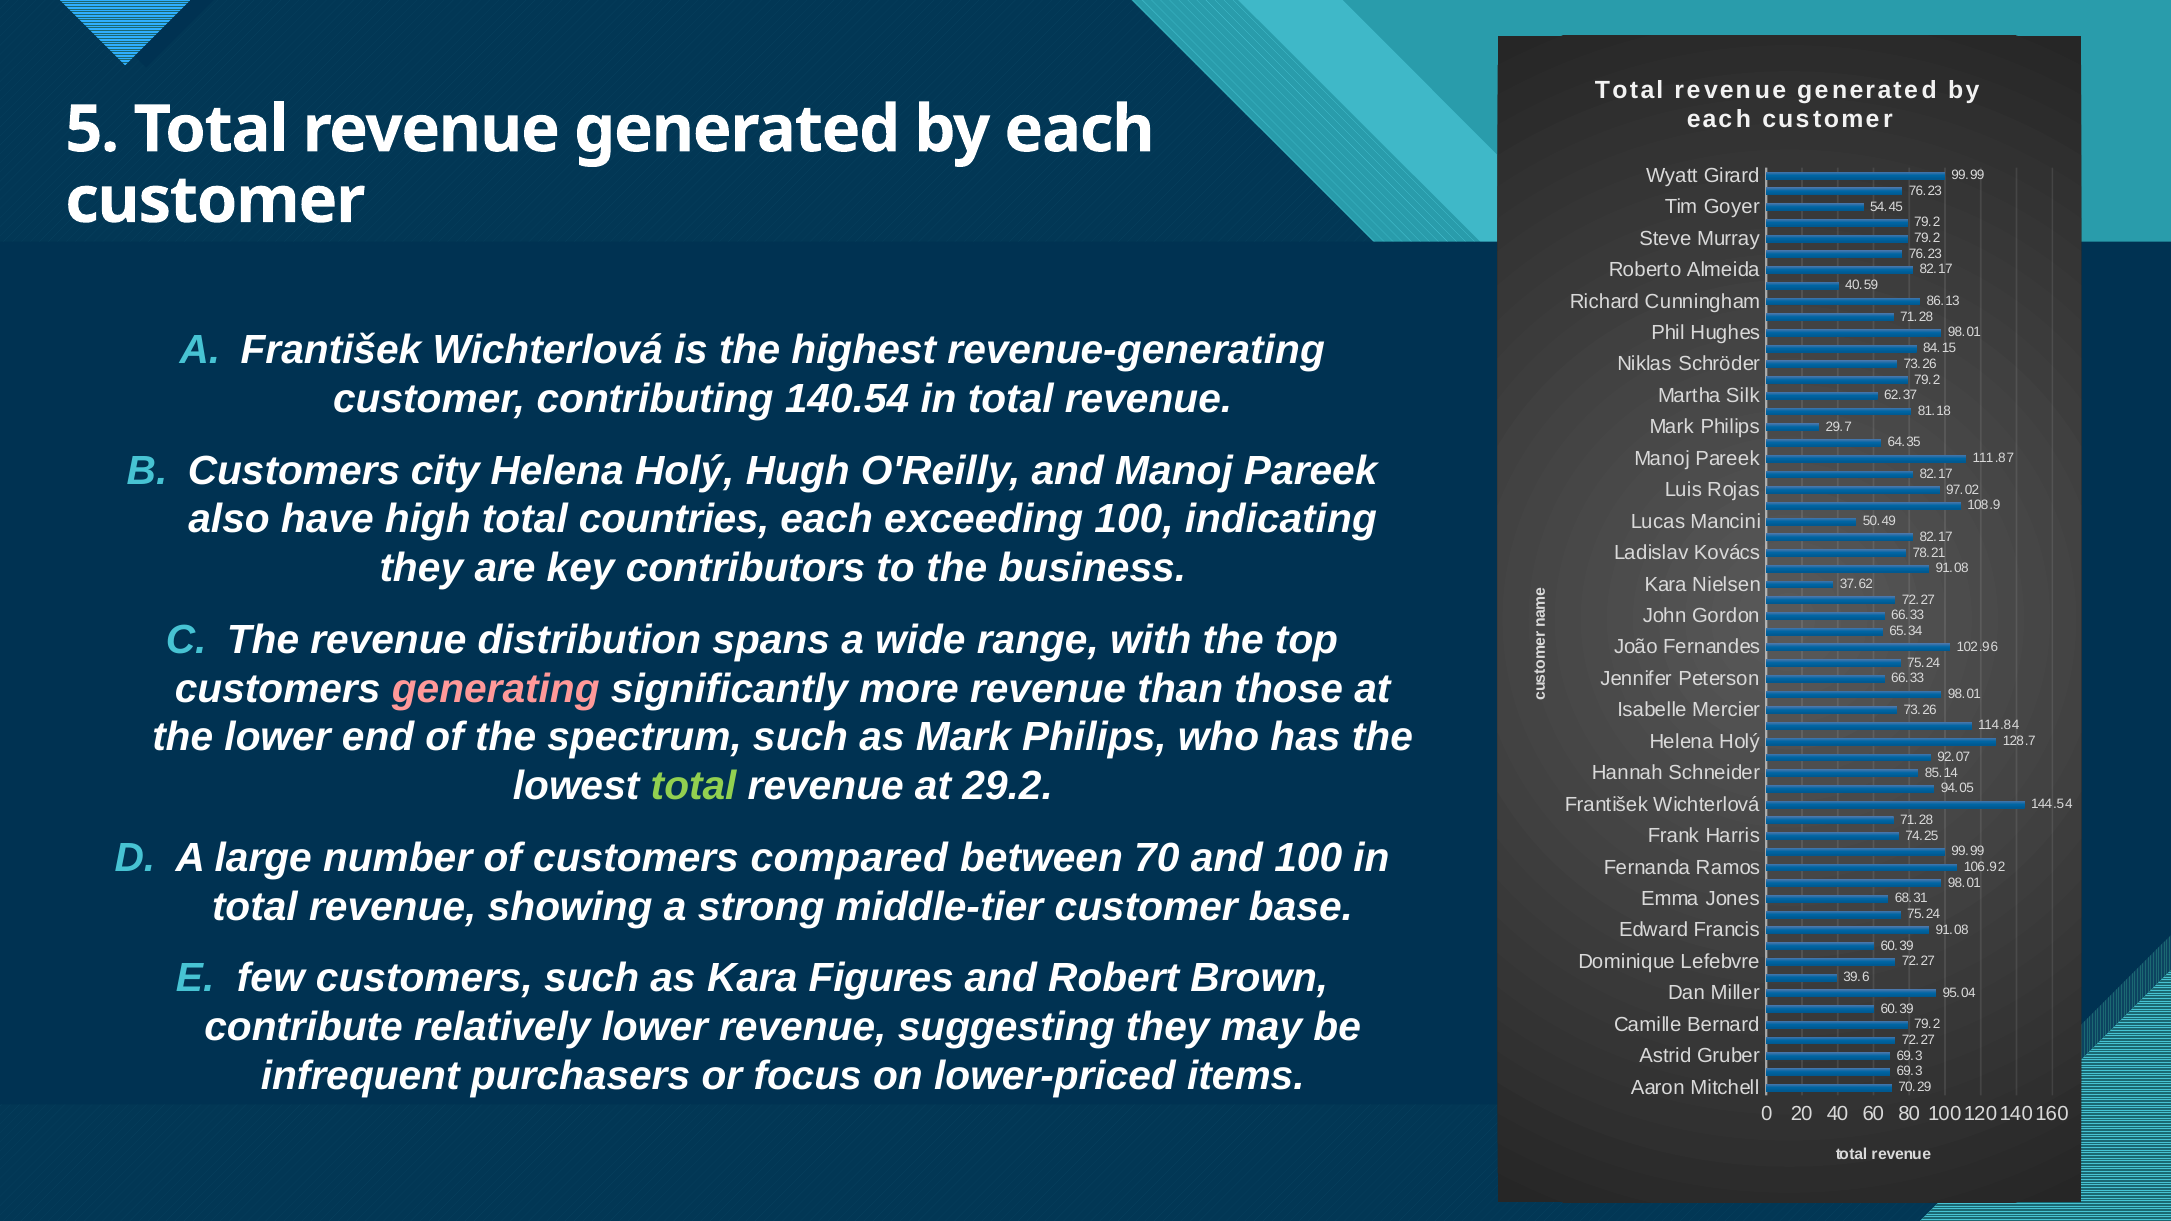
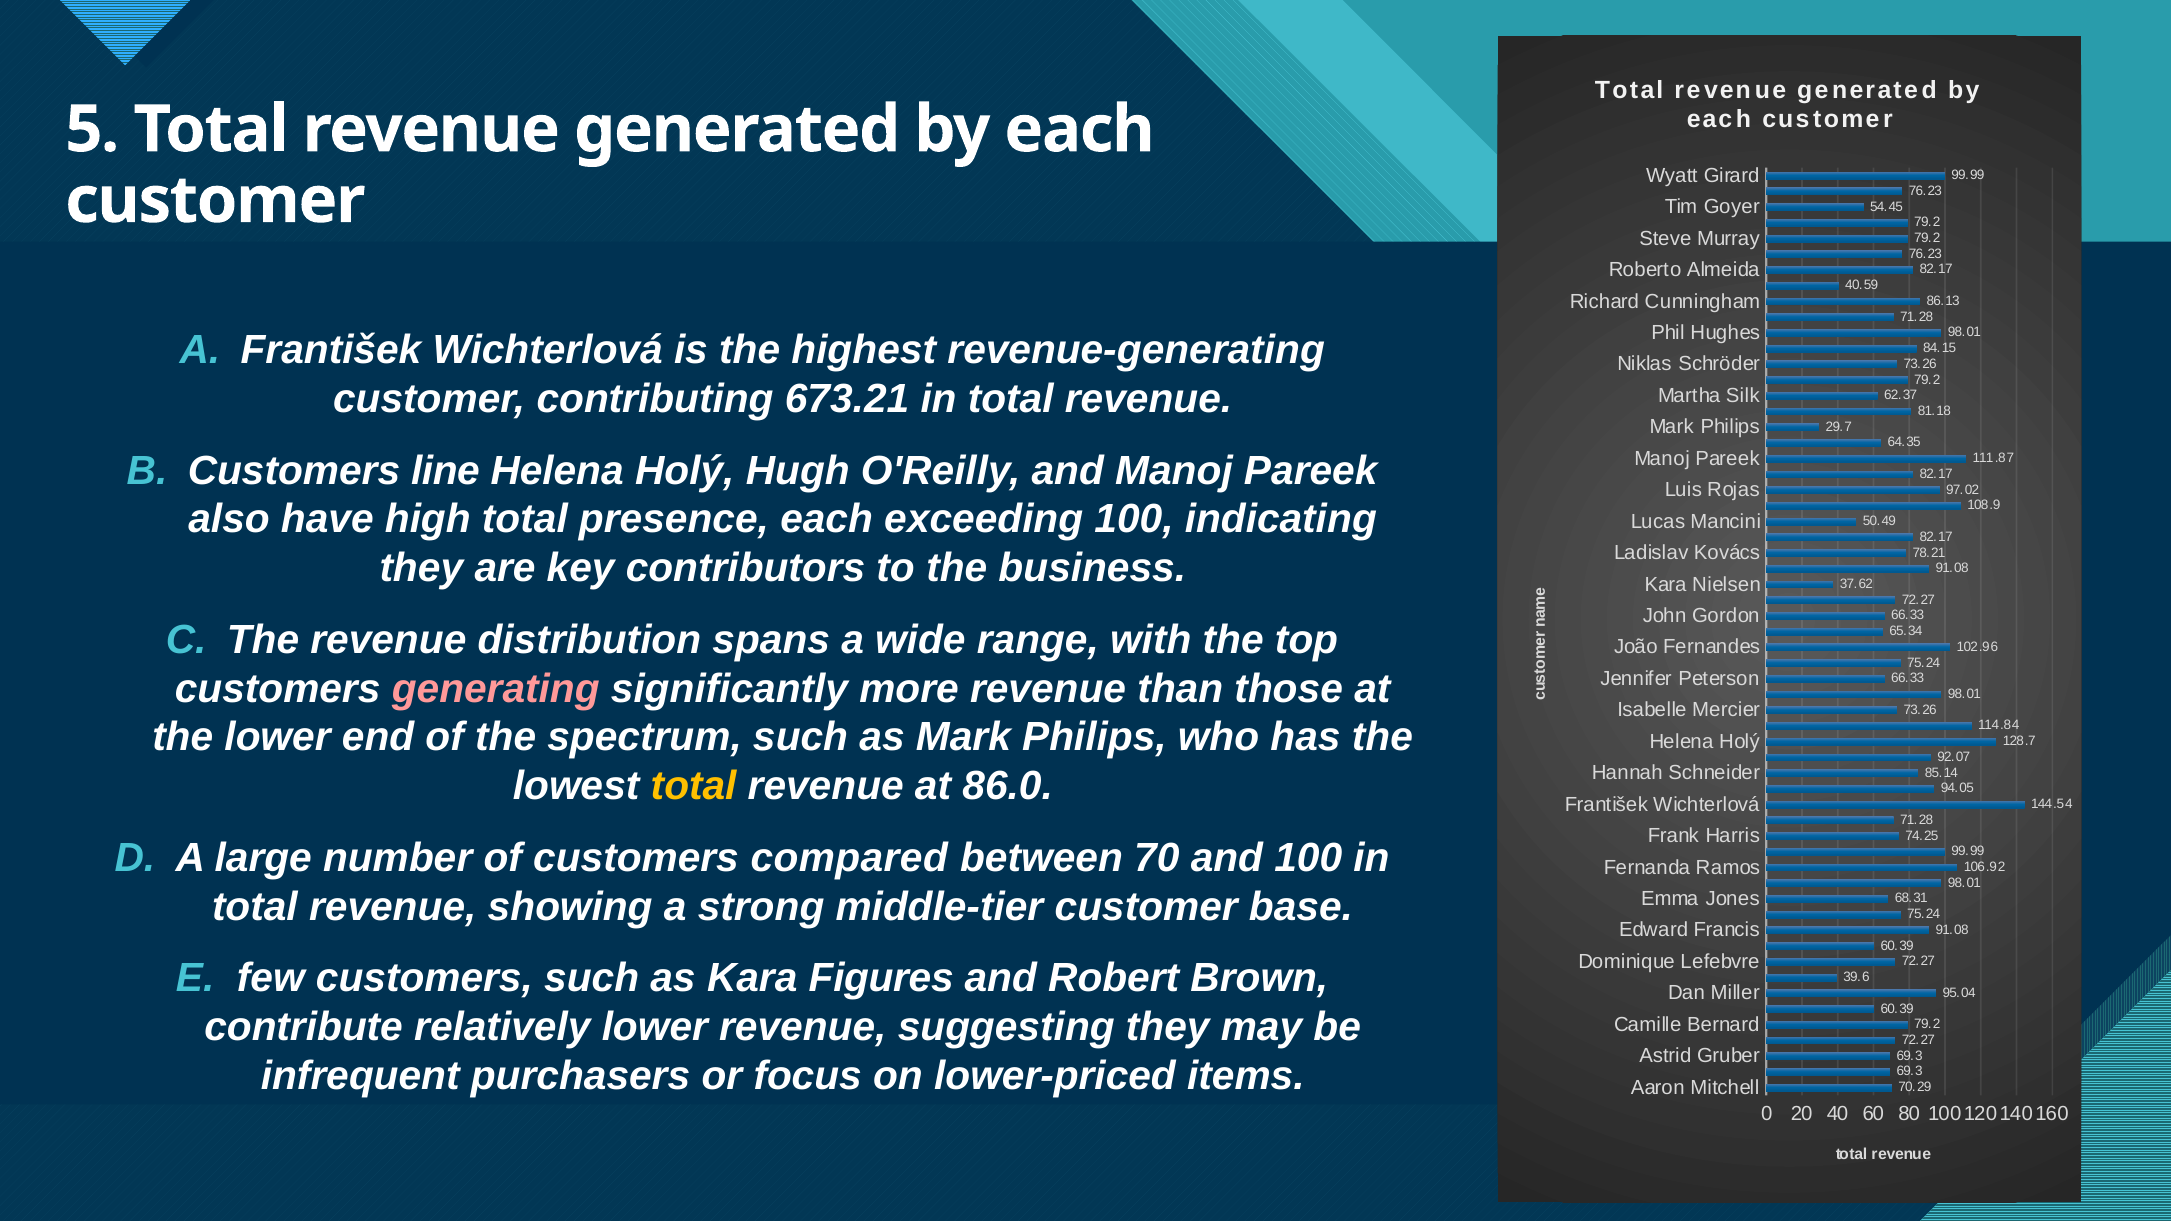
140.54: 140.54 -> 673.21
city: city -> line
countries: countries -> presence
total at (694, 786) colour: light green -> yellow
29.2: 29.2 -> 86.0
